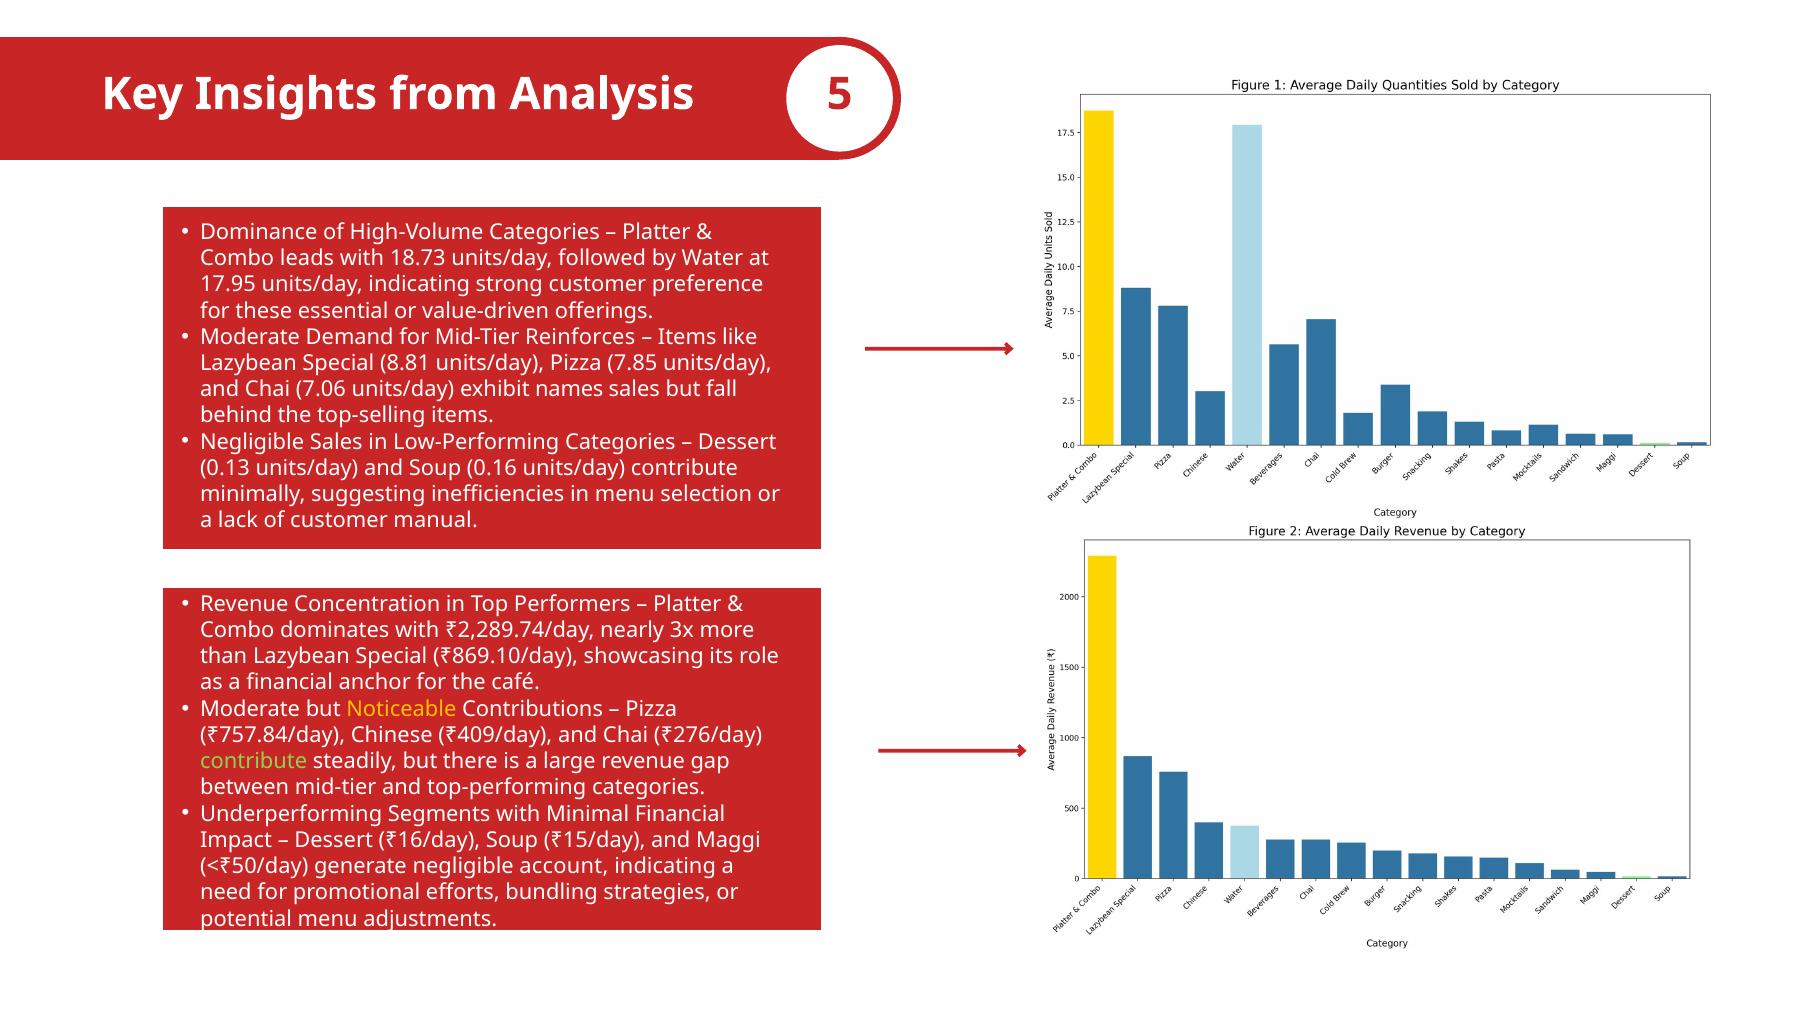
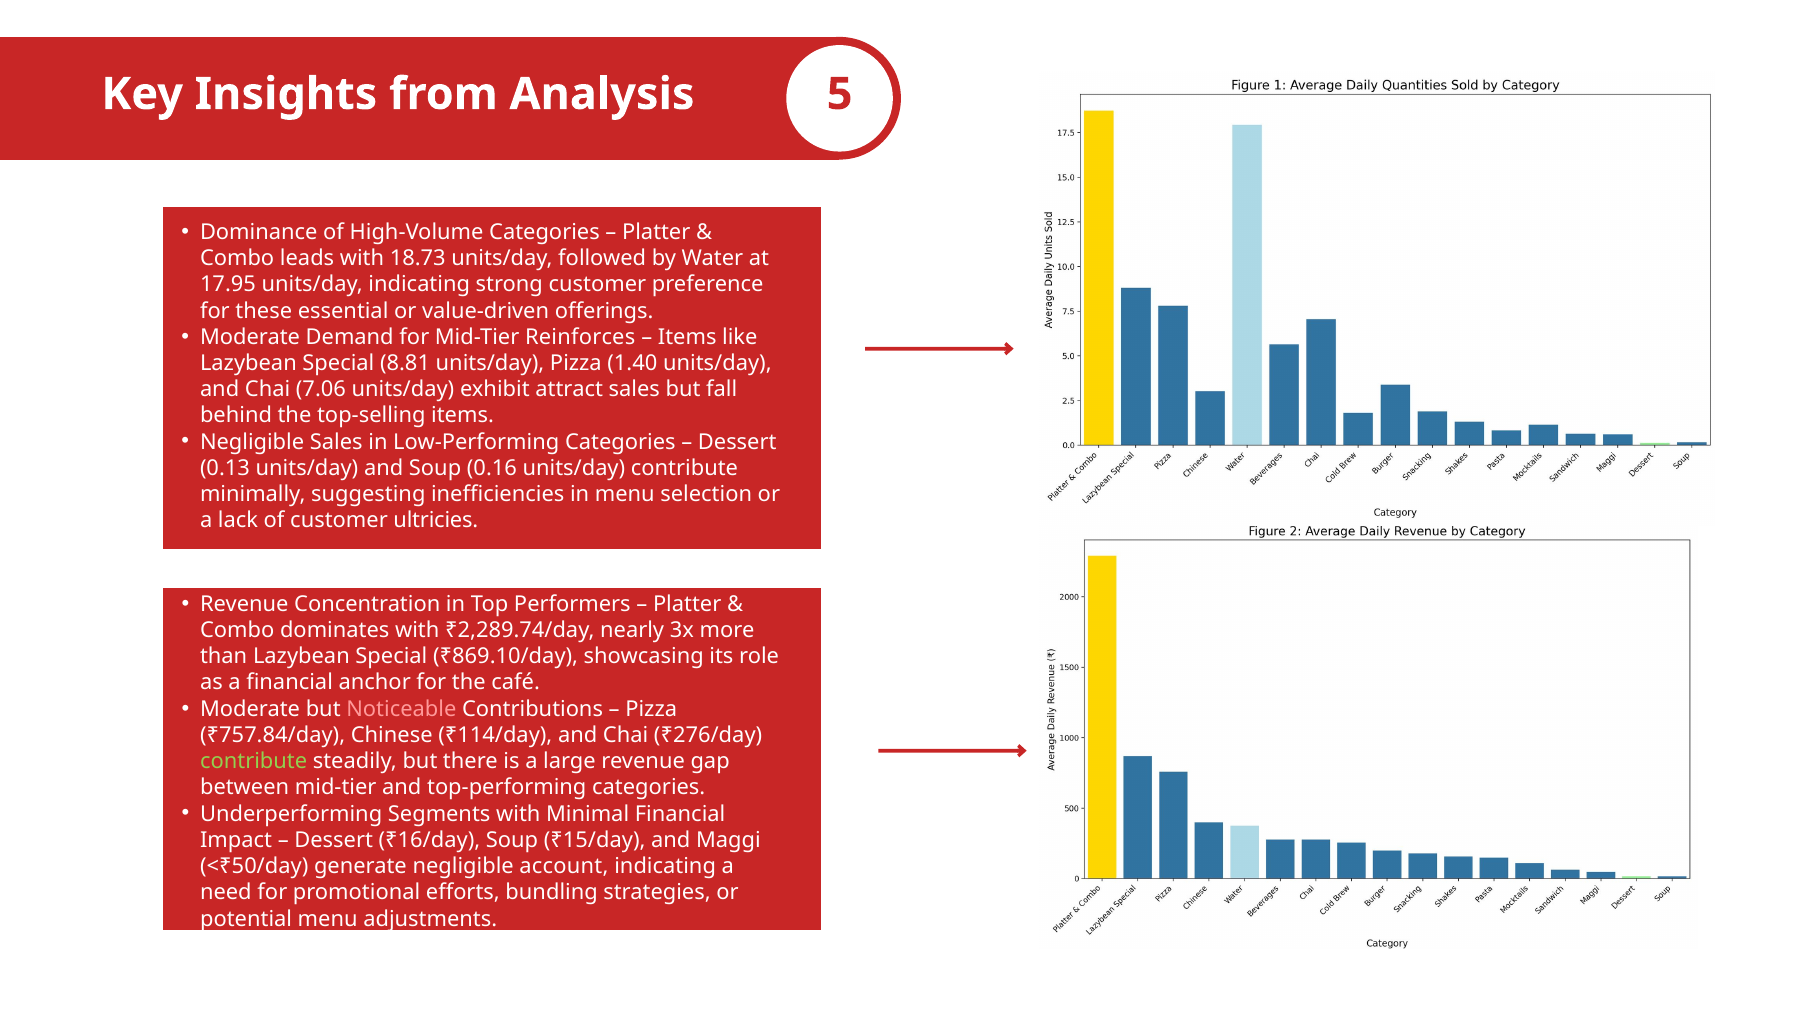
7.85: 7.85 -> 1.40
names: names -> attract
manual: manual -> ultricies
Noticeable colour: yellow -> pink
₹409/day: ₹409/day -> ₹114/day
